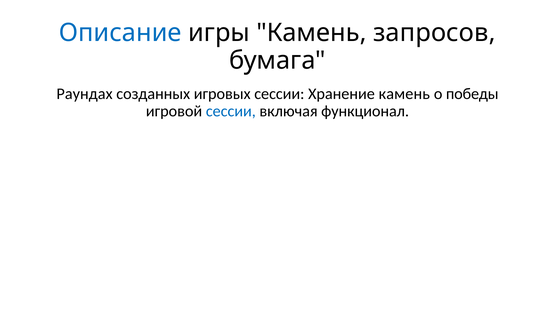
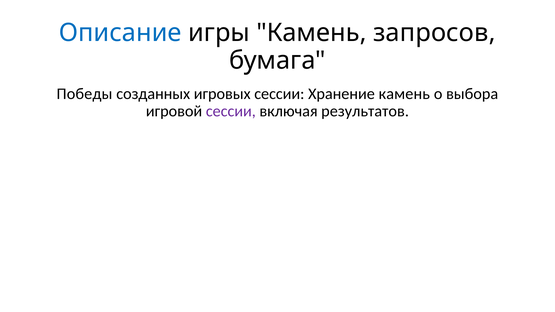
Раундах: Раундах -> Победы
победы: победы -> выбора
сессии at (231, 111) colour: blue -> purple
функционал: функционал -> результатов
